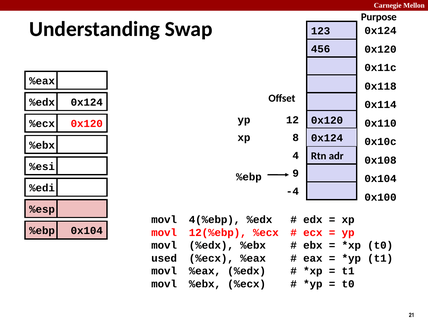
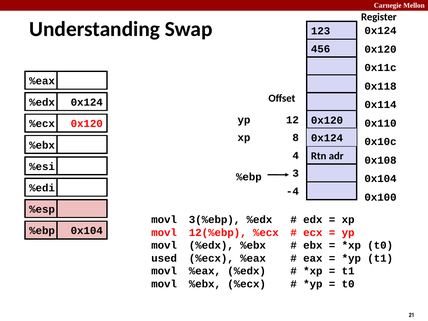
Purpose: Purpose -> Register
9: 9 -> 3
4(%ebp: 4(%ebp -> 3(%ebp
